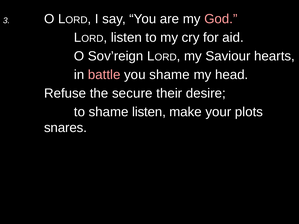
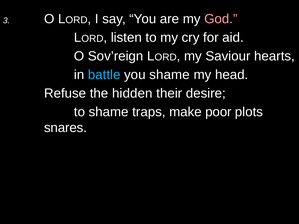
battle colour: pink -> light blue
secure: secure -> hidden
shame listen: listen -> traps
your: your -> poor
